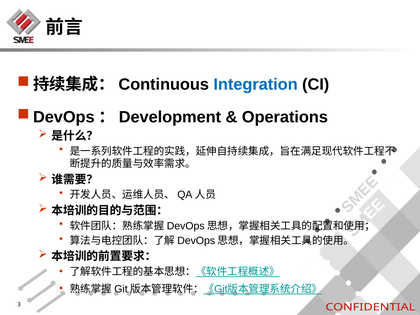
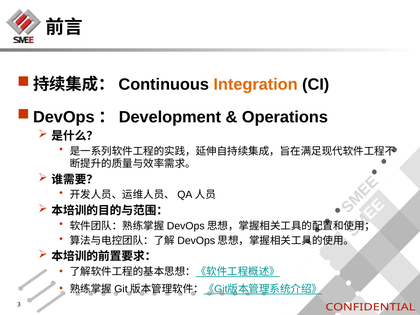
Integration colour: blue -> orange
